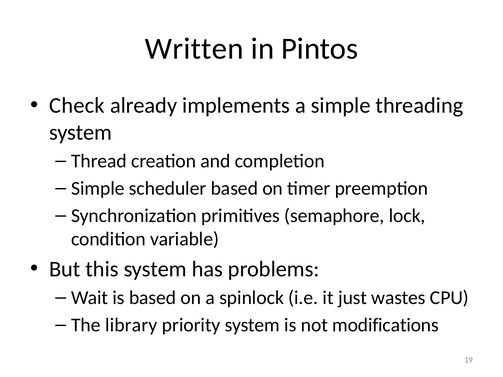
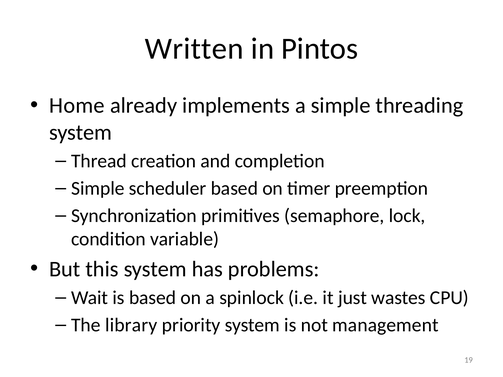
Check: Check -> Home
modifications: modifications -> management
